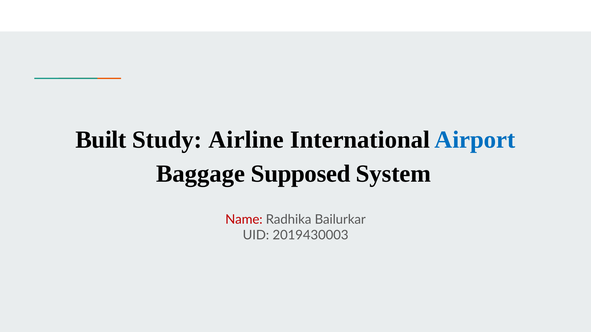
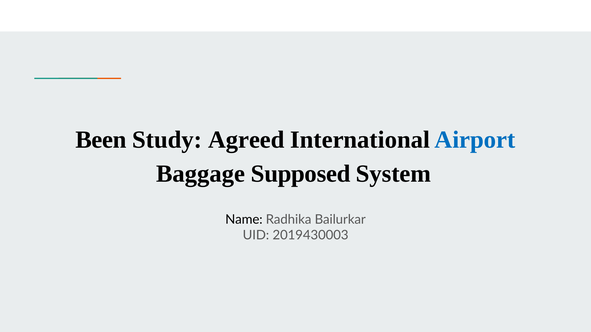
Built: Built -> Been
Airline: Airline -> Agreed
Name colour: red -> black
